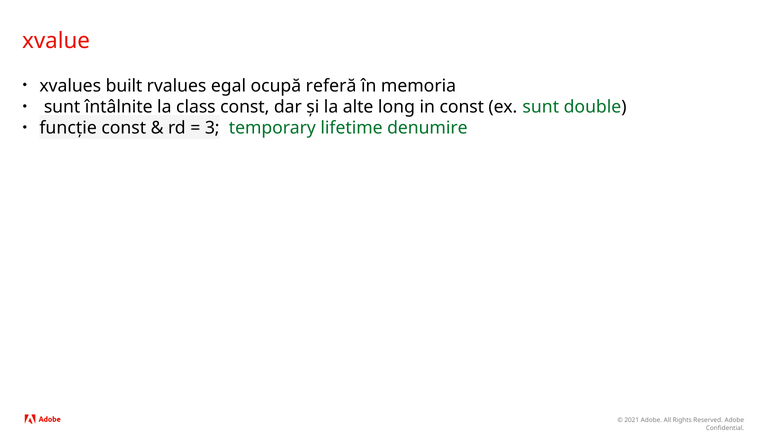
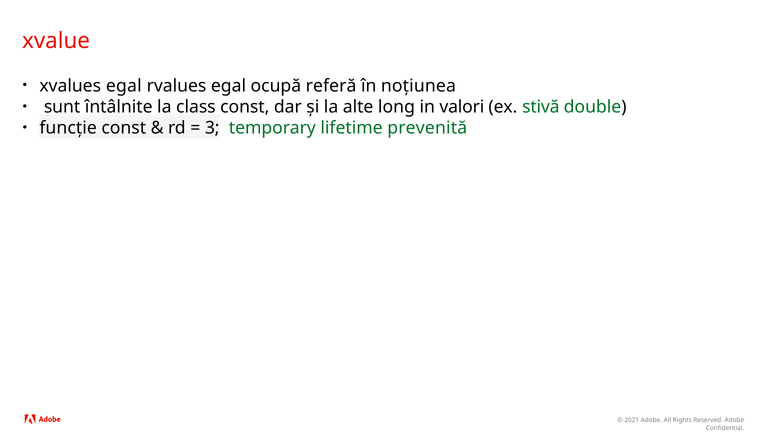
xvalues built: built -> egal
memoria: memoria -> noțiunea
in const: const -> valori
ex sunt: sunt -> stivă
denumire: denumire -> prevenită
